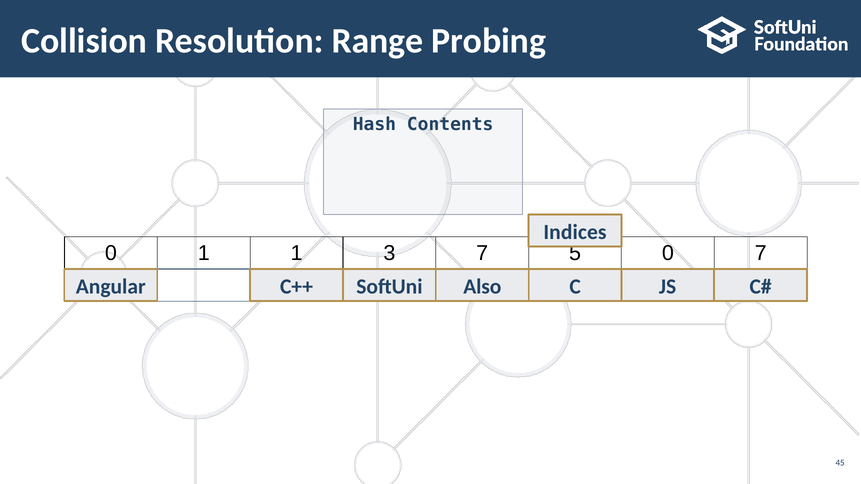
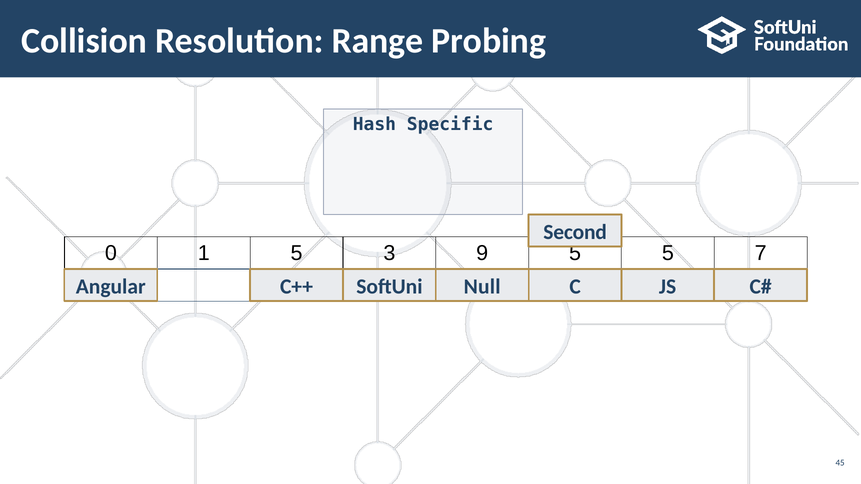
Contents: Contents -> Specific
Indices: Indices -> Second
1 1: 1 -> 5
3 7: 7 -> 9
0 at (668, 253): 0 -> 5
Also: Also -> Null
